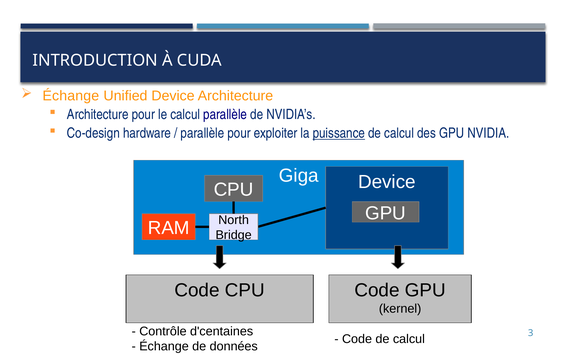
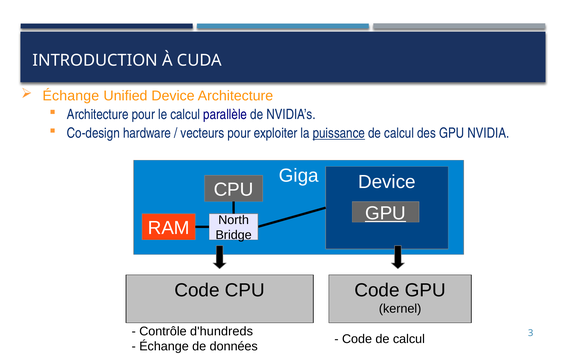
parallèle at (202, 133): parallèle -> vecteurs
GPU at (386, 213) underline: none -> present
d'centaines: d'centaines -> d'hundreds
